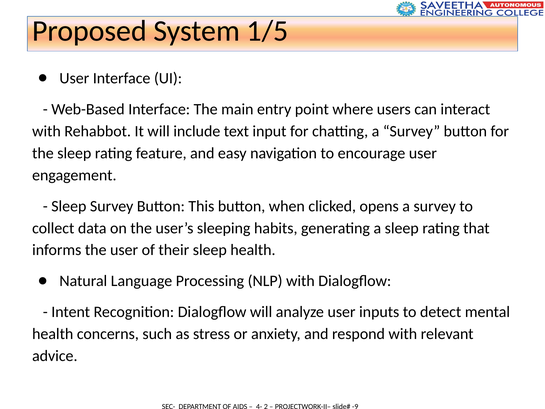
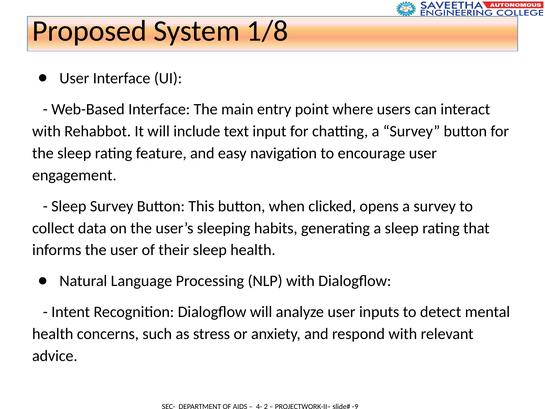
1/5: 1/5 -> 1/8
